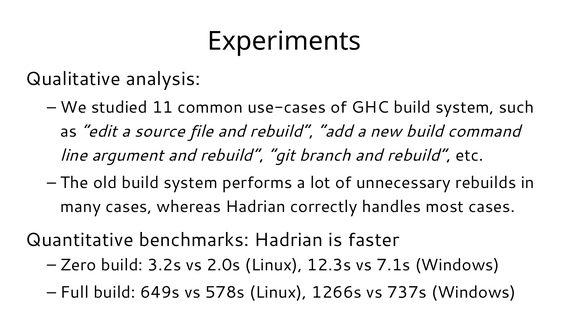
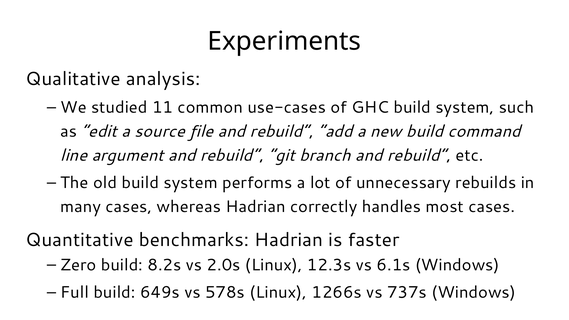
3.2s: 3.2s -> 8.2s
7.1s: 7.1s -> 6.1s
